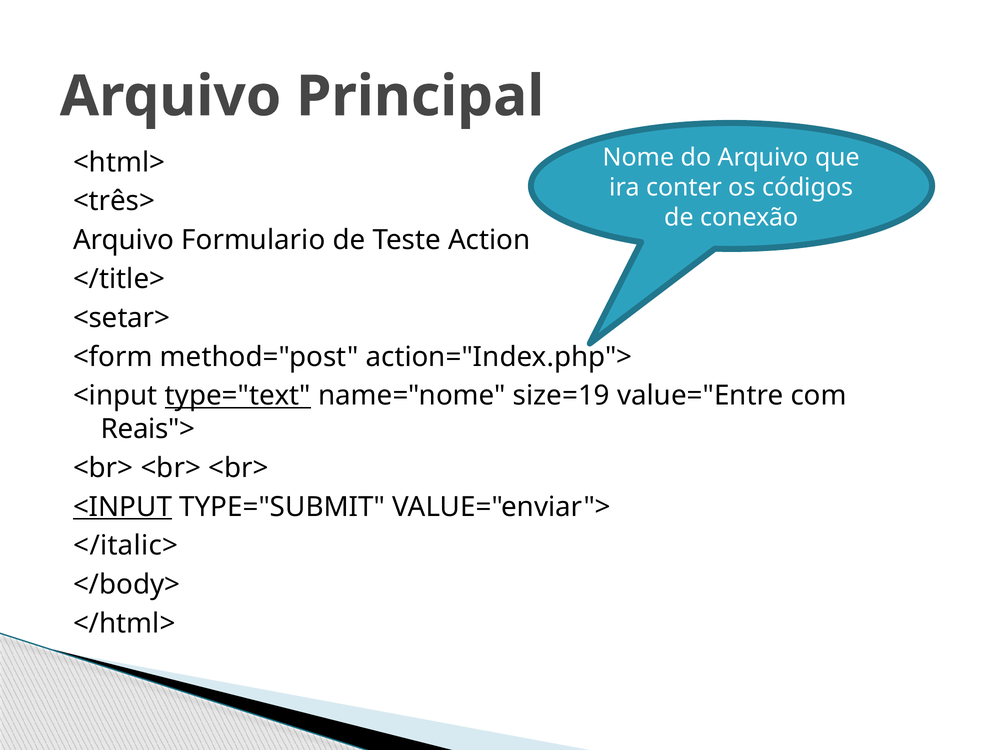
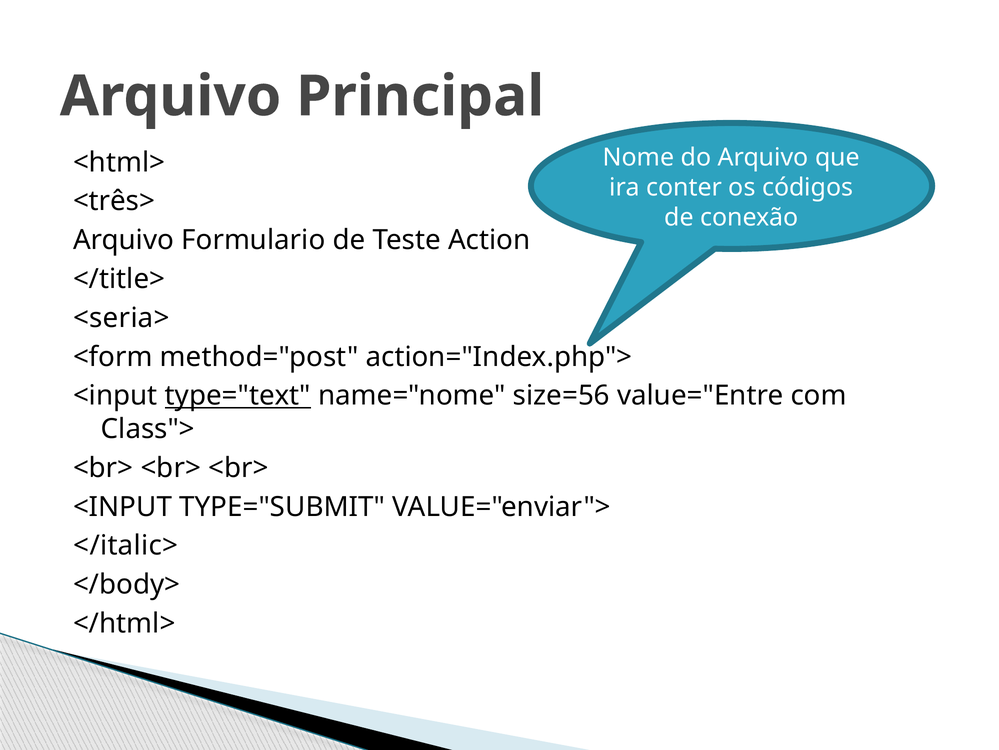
<setar>: <setar> -> <seria>
size=19: size=19 -> size=56
Reais">: Reais"> -> Class">
<INPUT at (123, 506) underline: present -> none
